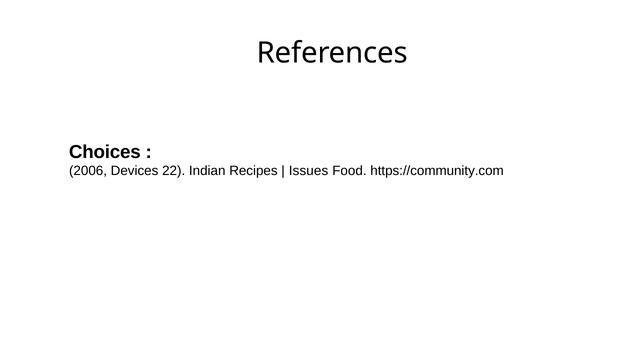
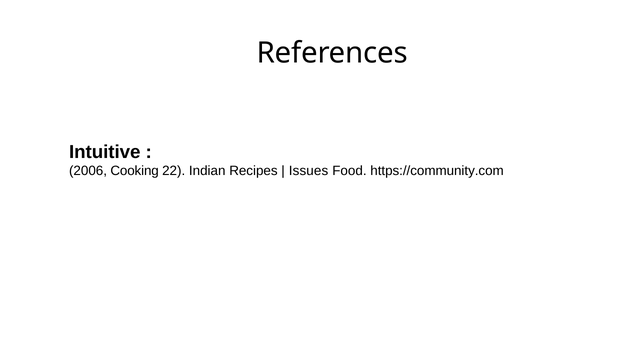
Choices: Choices -> Intuitive
Devices: Devices -> Cooking
